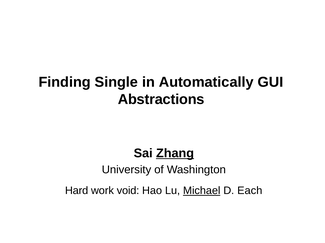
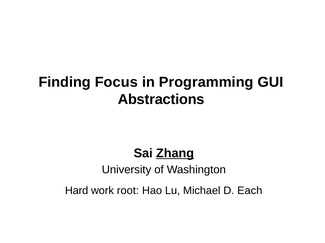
Single: Single -> Focus
Automatically: Automatically -> Programming
void: void -> root
Michael underline: present -> none
